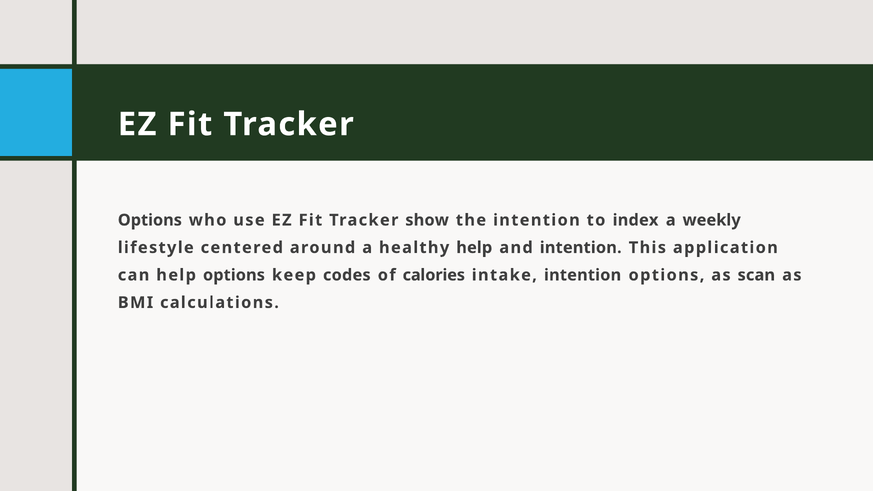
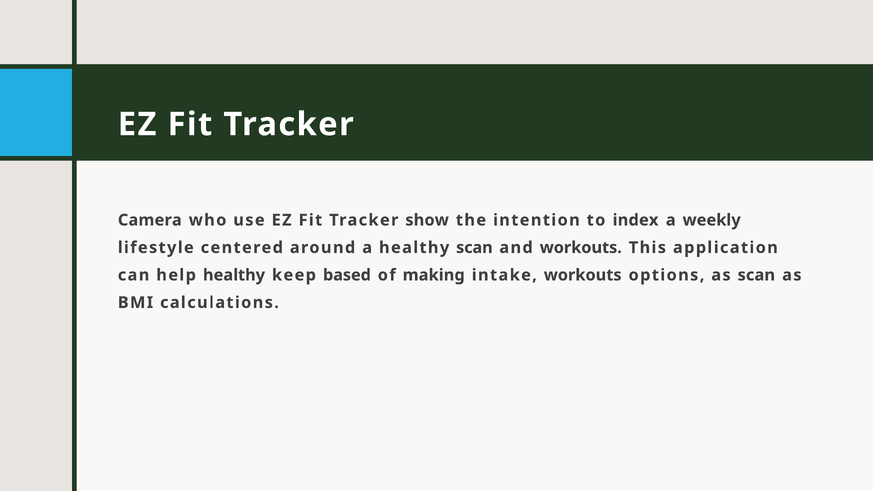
Options at (150, 220): Options -> Camera
healthy help: help -> scan
and intention: intention -> workouts
help options: options -> healthy
codes: codes -> based
calories: calories -> making
intake intention: intention -> workouts
